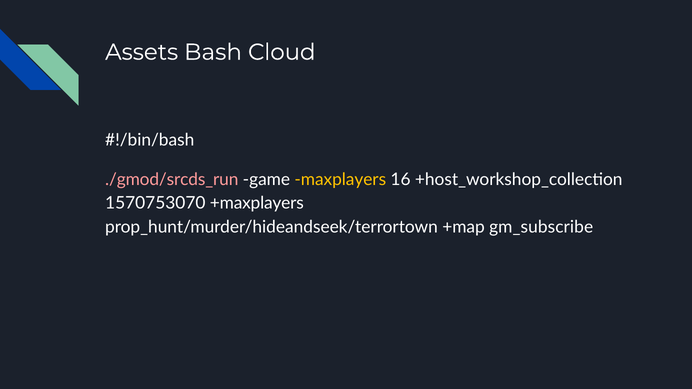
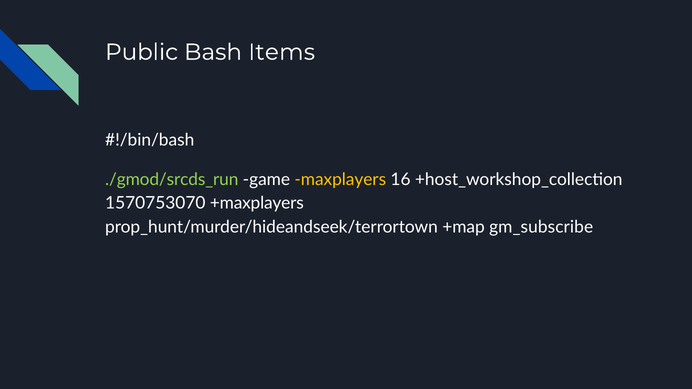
Assets: Assets -> Public
Cloud: Cloud -> Items
./gmod/srcds_run colour: pink -> light green
